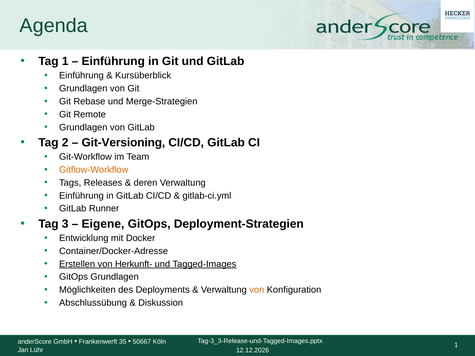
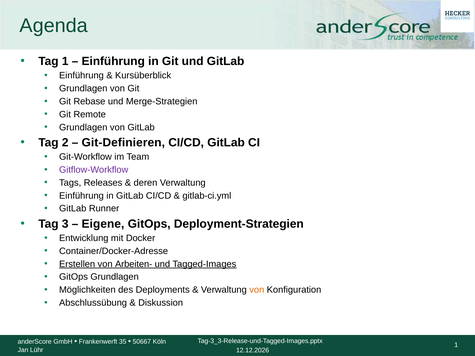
Git-Versioning: Git-Versioning -> Git-Definieren
Gitflow-Workflow colour: orange -> purple
Herkunft-: Herkunft- -> Arbeiten-
